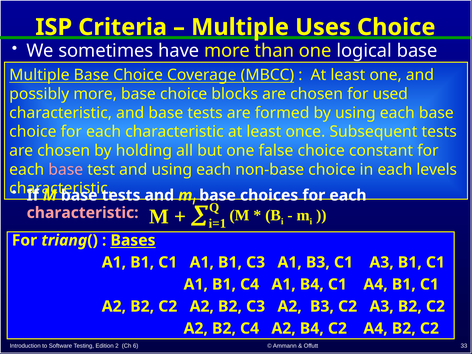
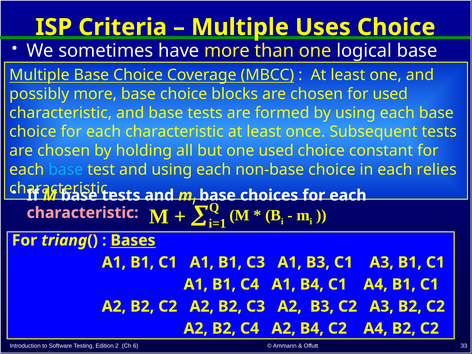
one false: false -> used
base at (66, 170) colour: pink -> light blue
levels: levels -> relies
